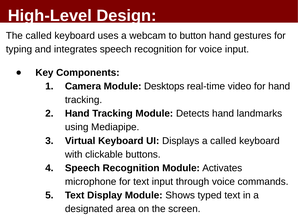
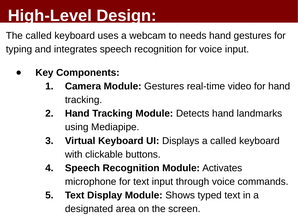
button: button -> needs
Module Desktops: Desktops -> Gestures
